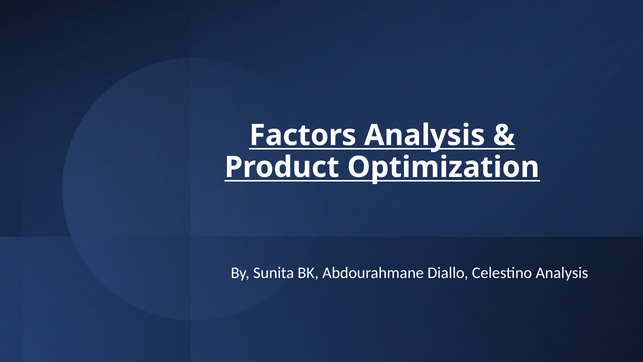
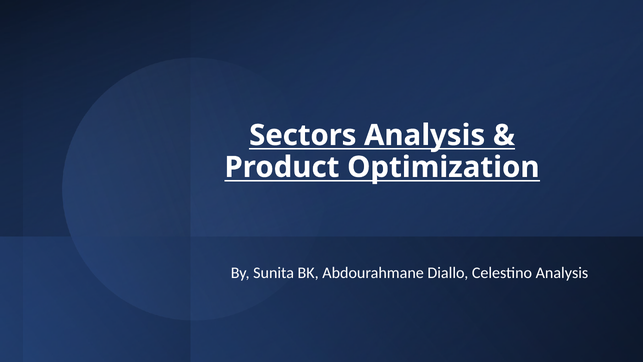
Factors: Factors -> Sectors
